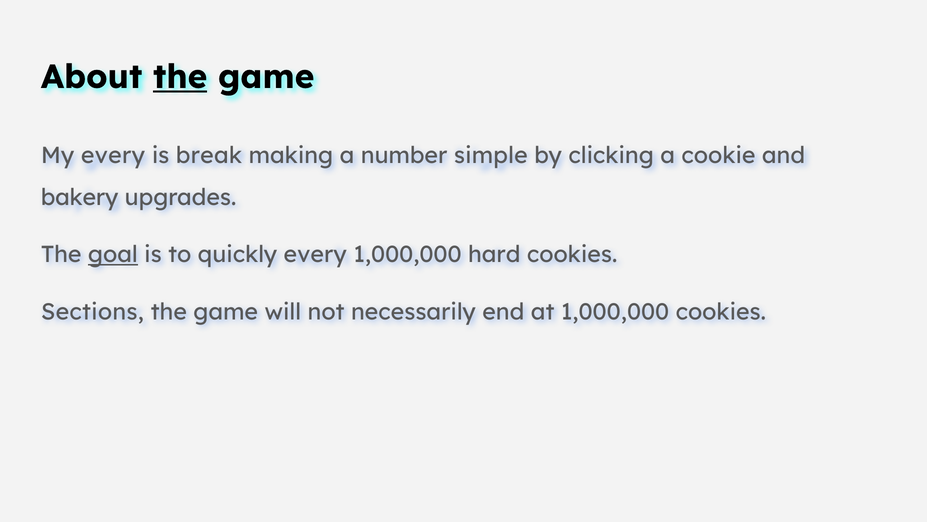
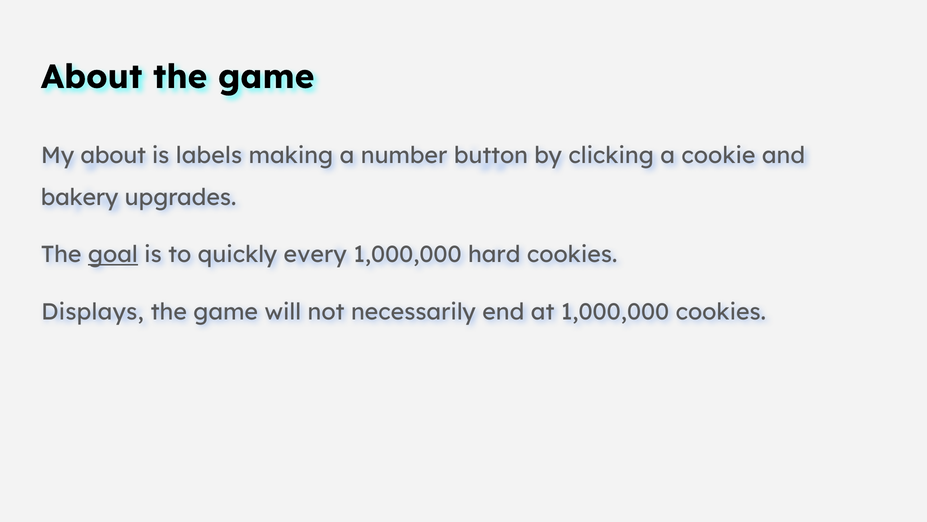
the at (180, 77) underline: present -> none
My every: every -> about
break: break -> labels
simple: simple -> button
Sections: Sections -> Displays
